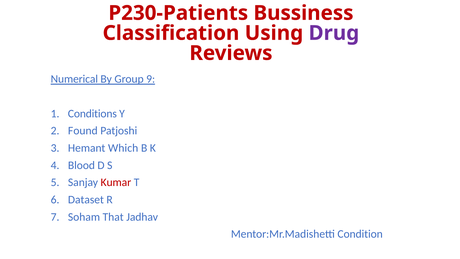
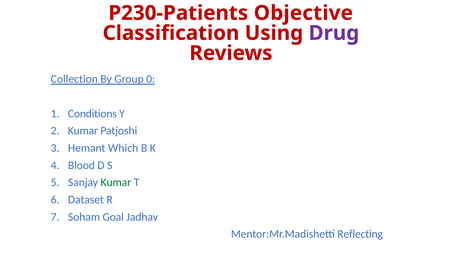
Bussiness: Bussiness -> Objective
Numerical: Numerical -> Collection
9: 9 -> 0
2 Found: Found -> Kumar
Kumar at (116, 182) colour: red -> green
That: That -> Goal
Condition: Condition -> Reflecting
